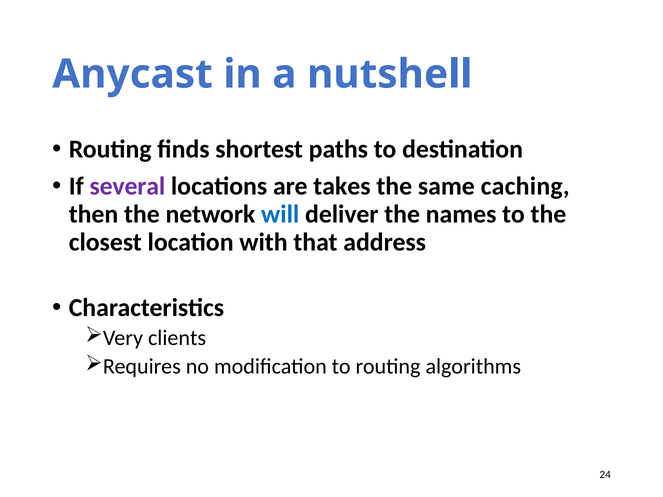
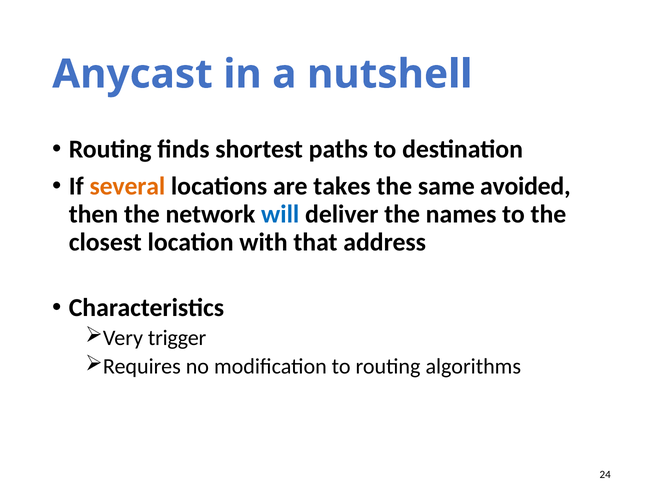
several colour: purple -> orange
caching: caching -> avoided
clients: clients -> trigger
